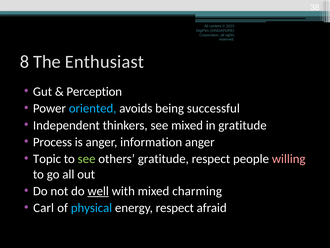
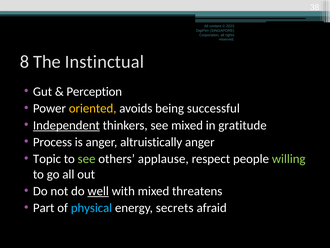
Enthusiast: Enthusiast -> Instinctual
oriented colour: light blue -> yellow
Independent underline: none -> present
information: information -> altruistically
others gratitude: gratitude -> applause
willing colour: pink -> light green
charming: charming -> threatens
Carl: Carl -> Part
energy respect: respect -> secrets
